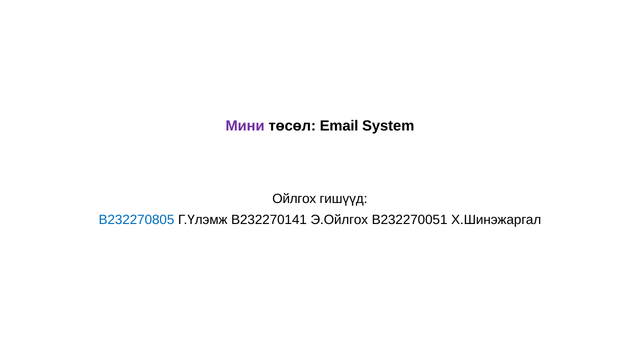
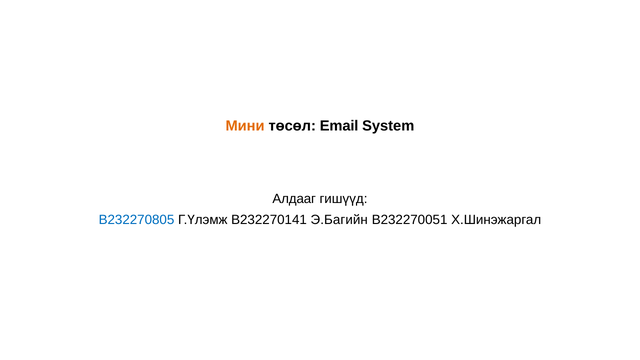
Мини colour: purple -> orange
Ойлгох: Ойлгох -> Алдааг
Э.Ойлгох: Э.Ойлгох -> Э.Багийн
